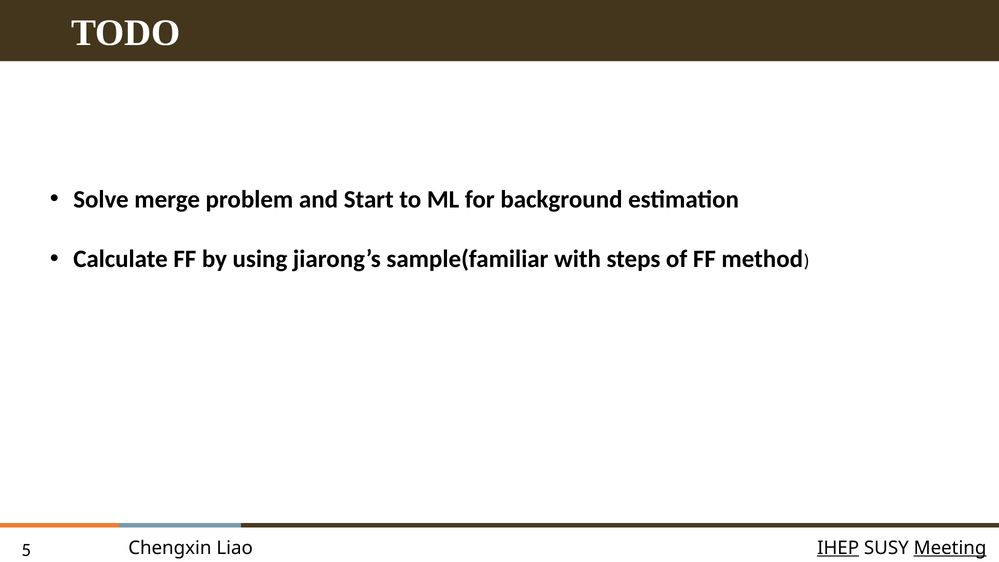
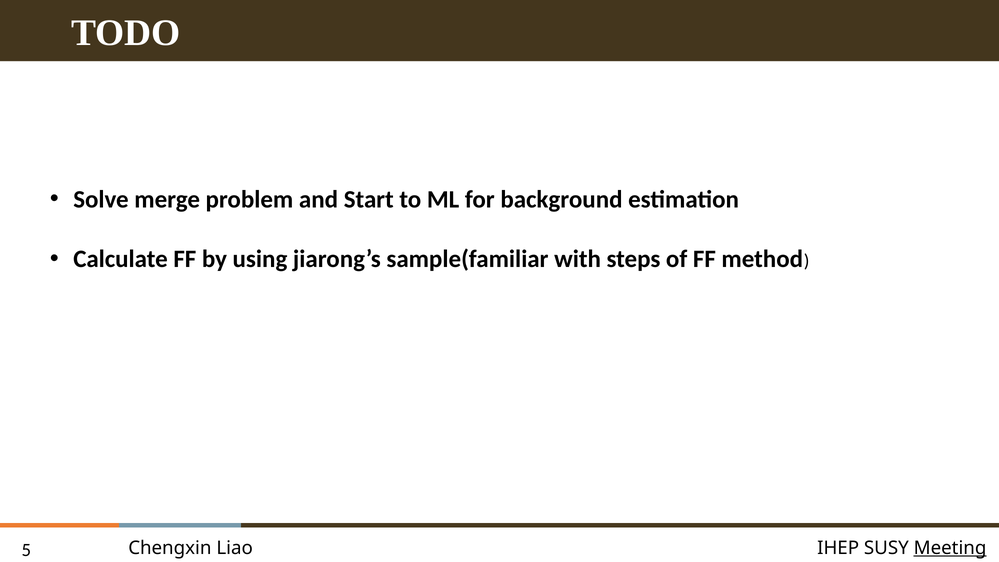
IHEP underline: present -> none
